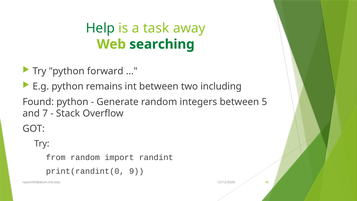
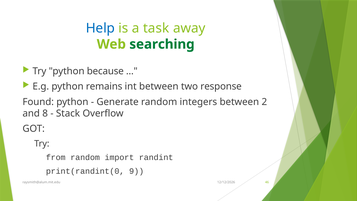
Help colour: green -> blue
forward: forward -> because
including: including -> response
5: 5 -> 2
7: 7 -> 8
